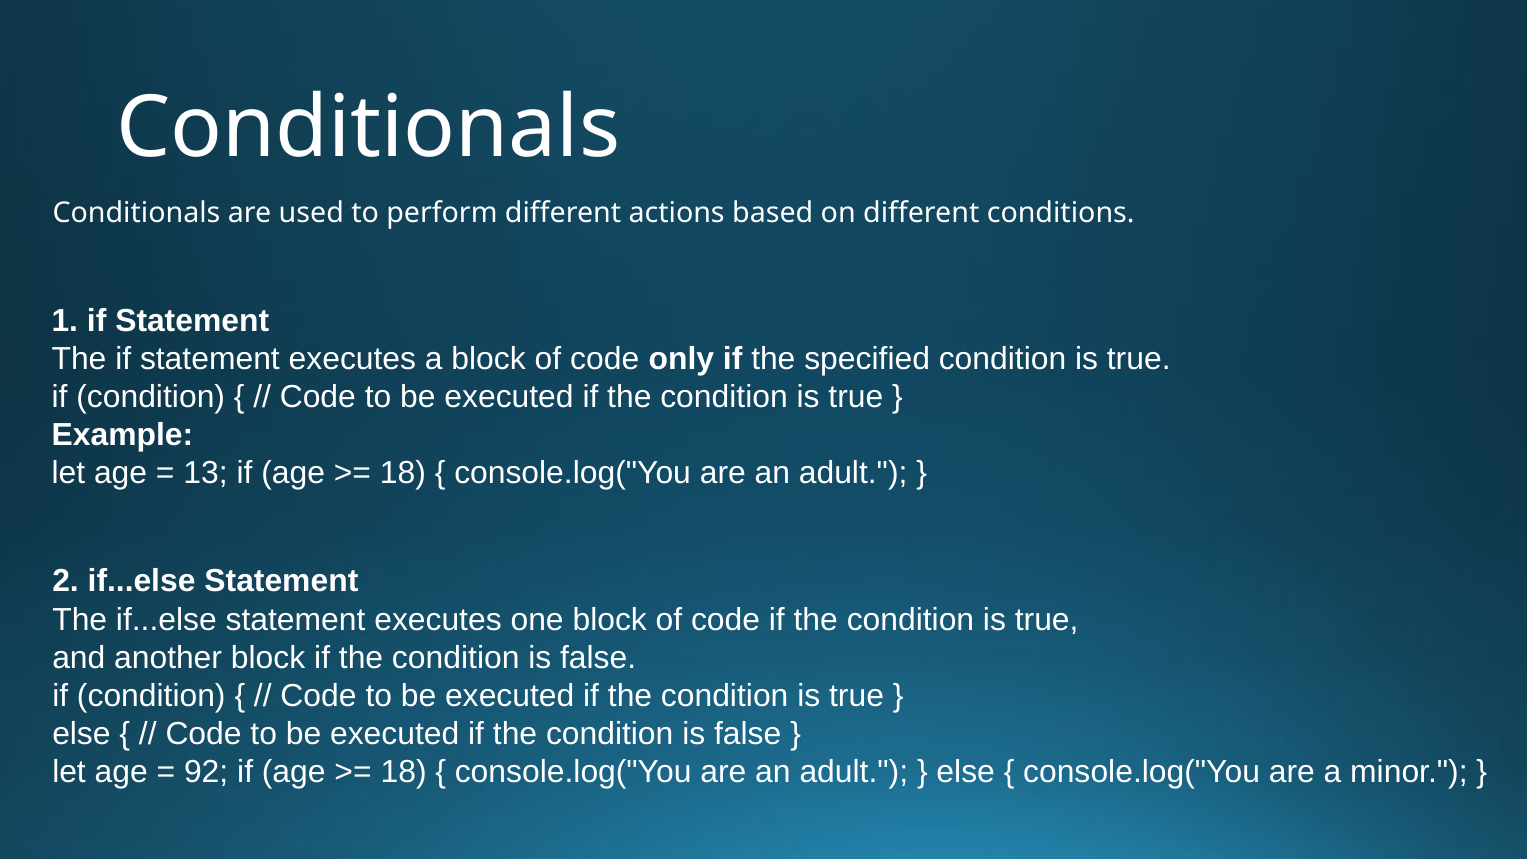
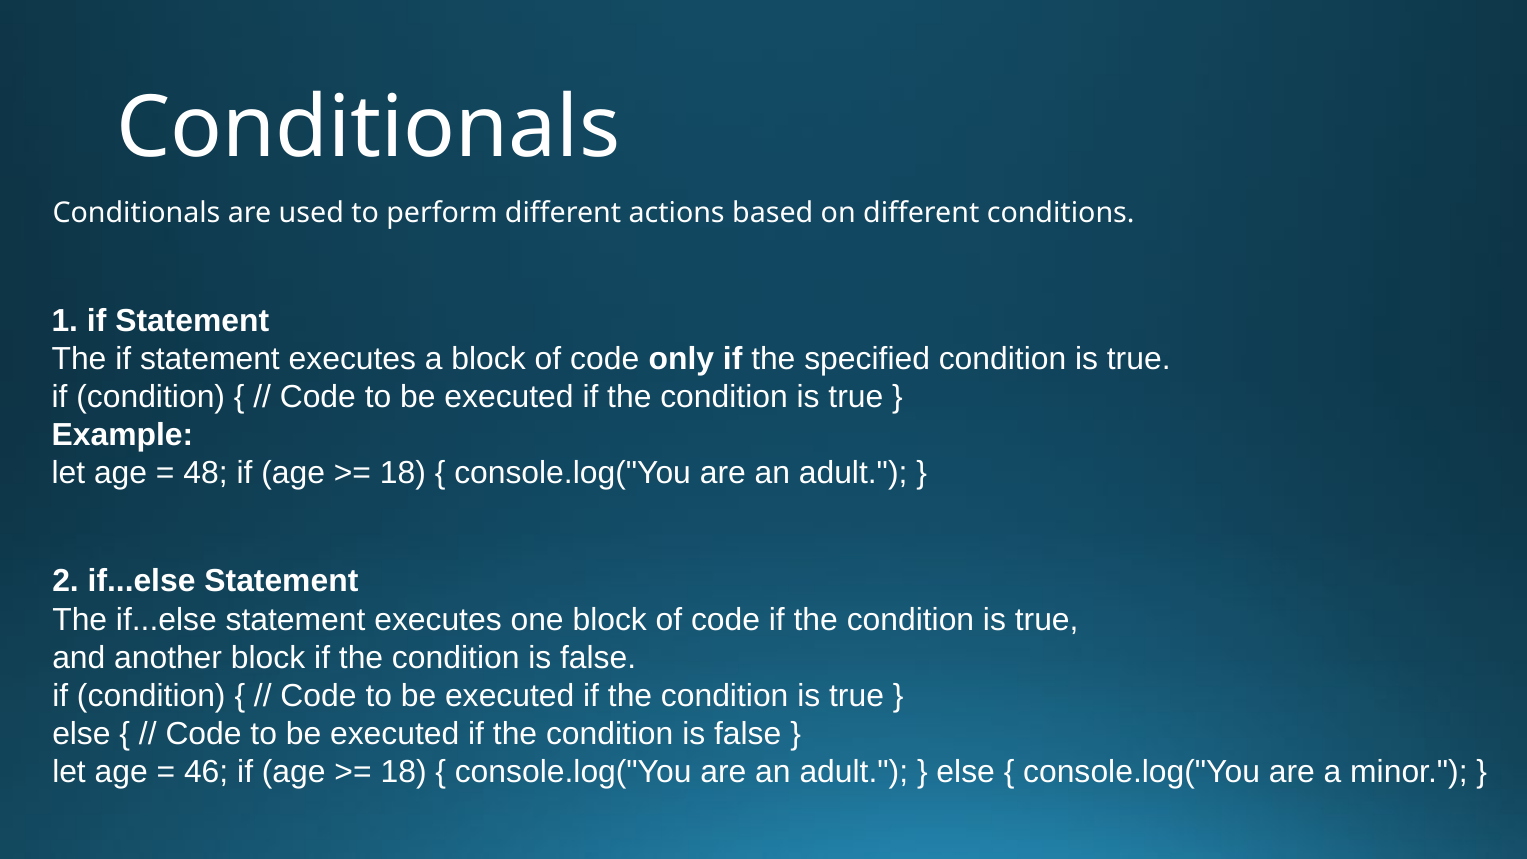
13: 13 -> 48
92: 92 -> 46
